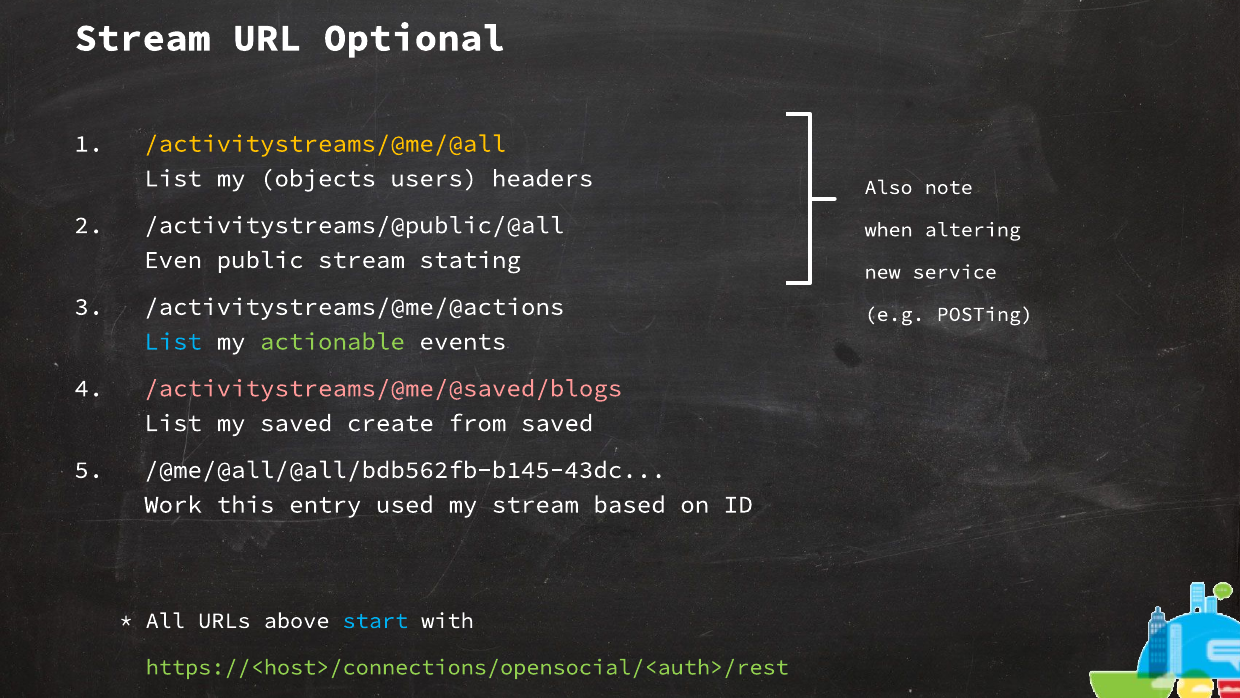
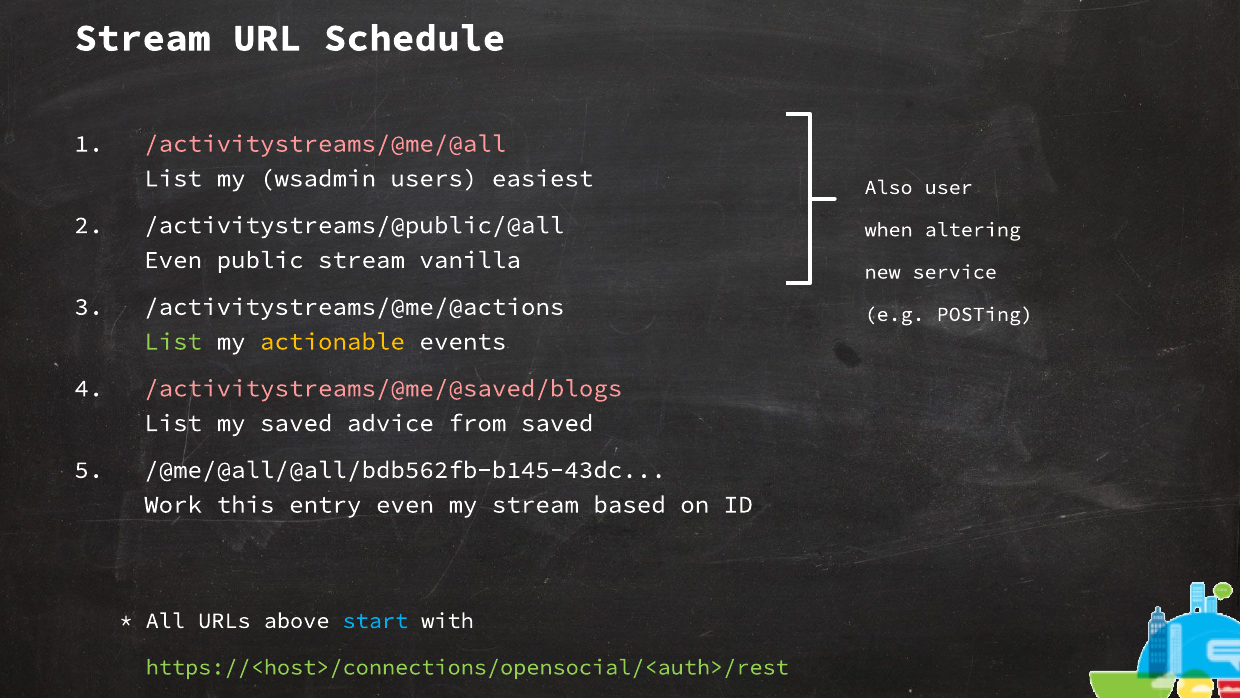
Optional: Optional -> Schedule
/activitystreams/@me/@all colour: yellow -> pink
objects: objects -> wsadmin
headers: headers -> easiest
note: note -> user
stating: stating -> vanilla
List at (173, 342) colour: light blue -> light green
actionable colour: light green -> yellow
create: create -> advice
entry used: used -> even
